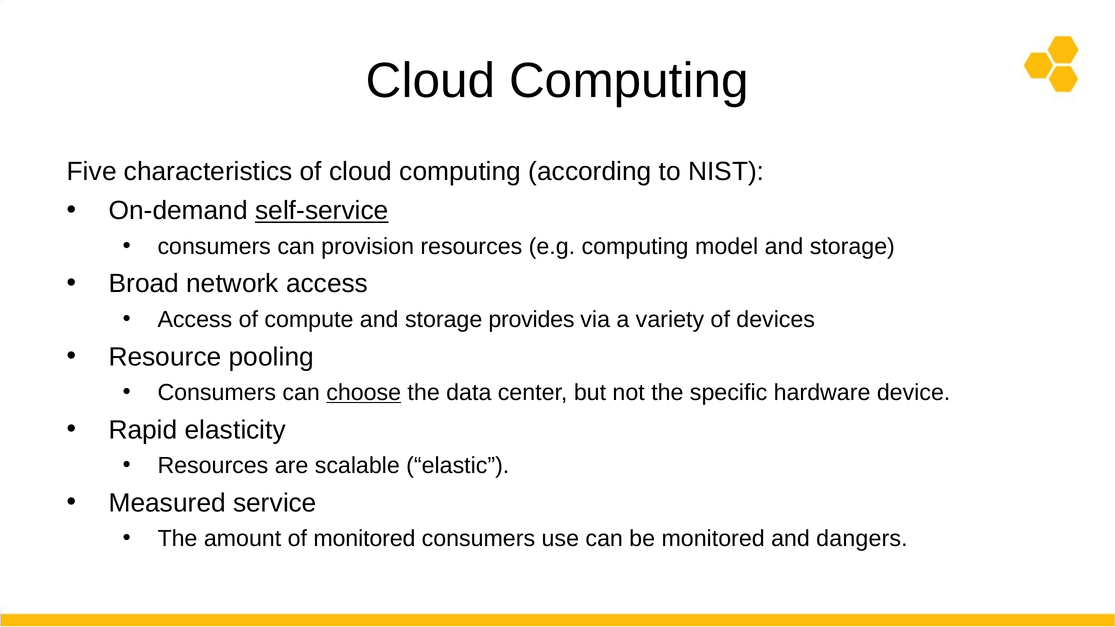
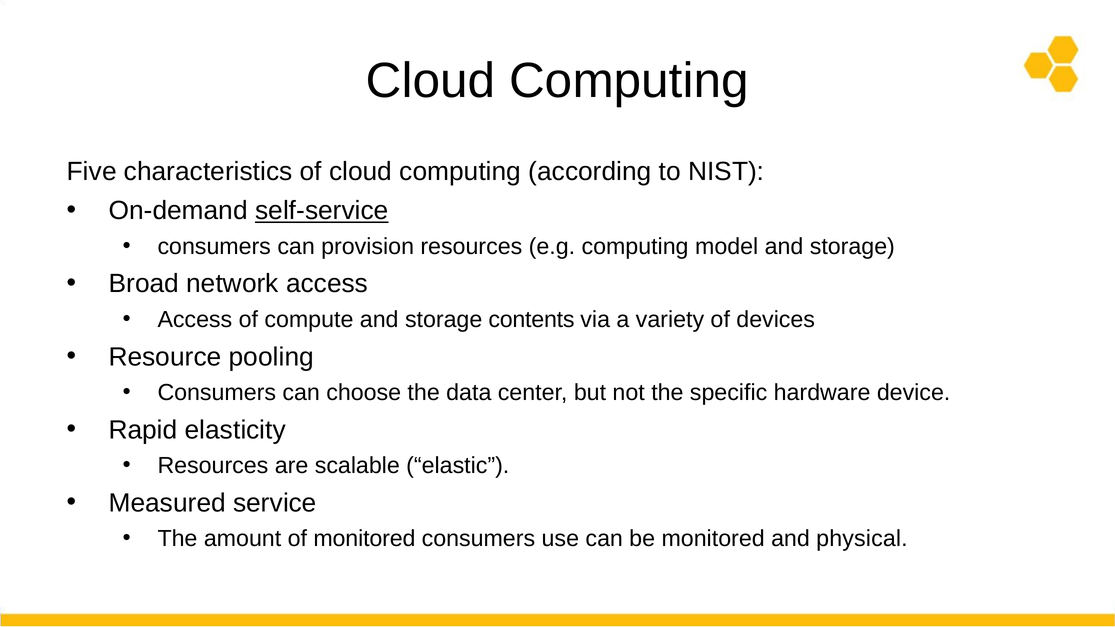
provides: provides -> contents
choose underline: present -> none
dangers: dangers -> physical
